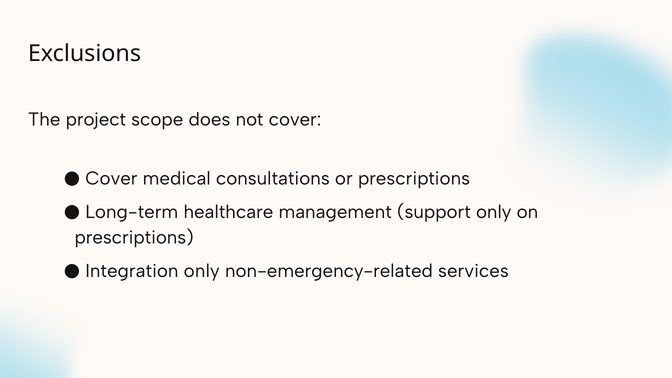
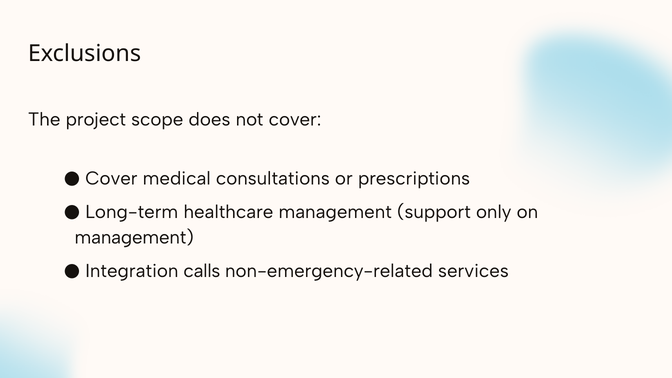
prescriptions at (134, 238): prescriptions -> management
Integration only: only -> calls
